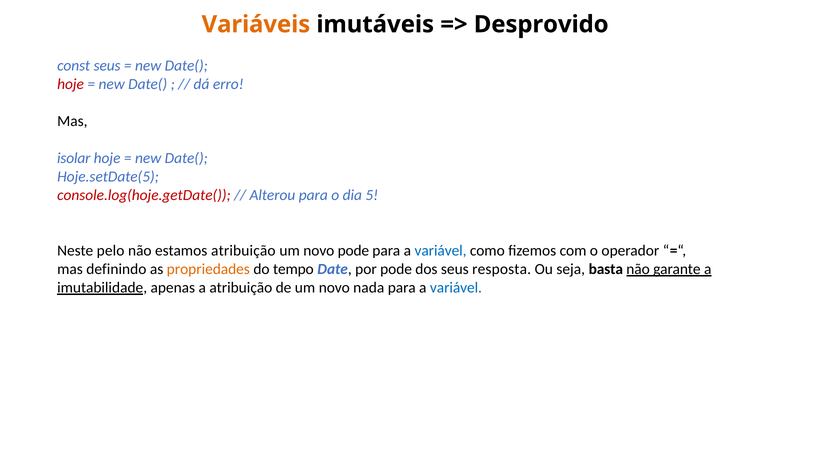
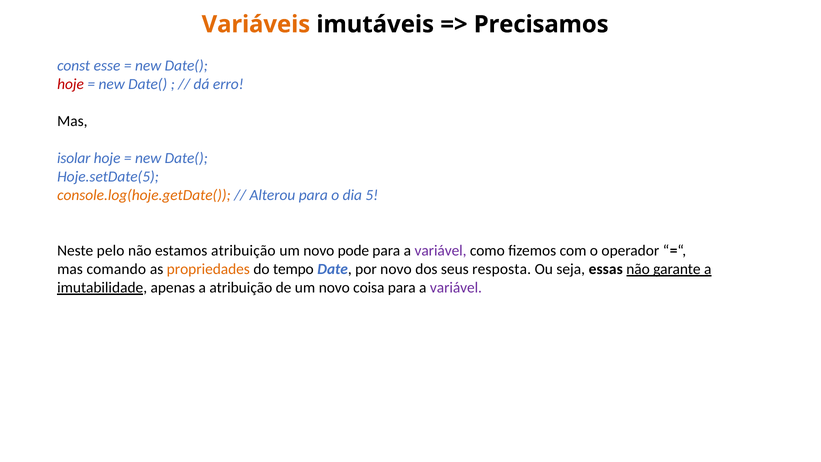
Desprovido: Desprovido -> Precisamos
const seus: seus -> esse
console.log(hoje.getDate( colour: red -> orange
variável at (441, 251) colour: blue -> purple
definindo: definindo -> comando
por pode: pode -> novo
basta: basta -> essas
nada: nada -> coisa
variável at (456, 288) colour: blue -> purple
